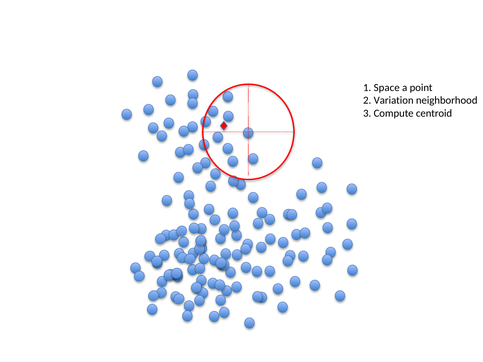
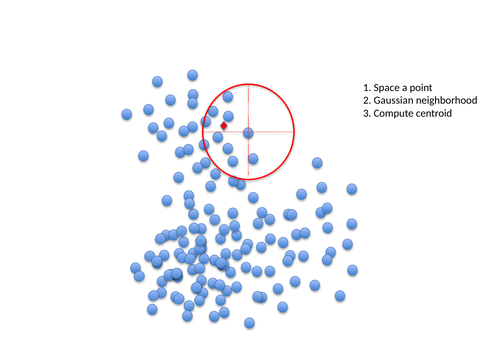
Variation: Variation -> Gaussian
